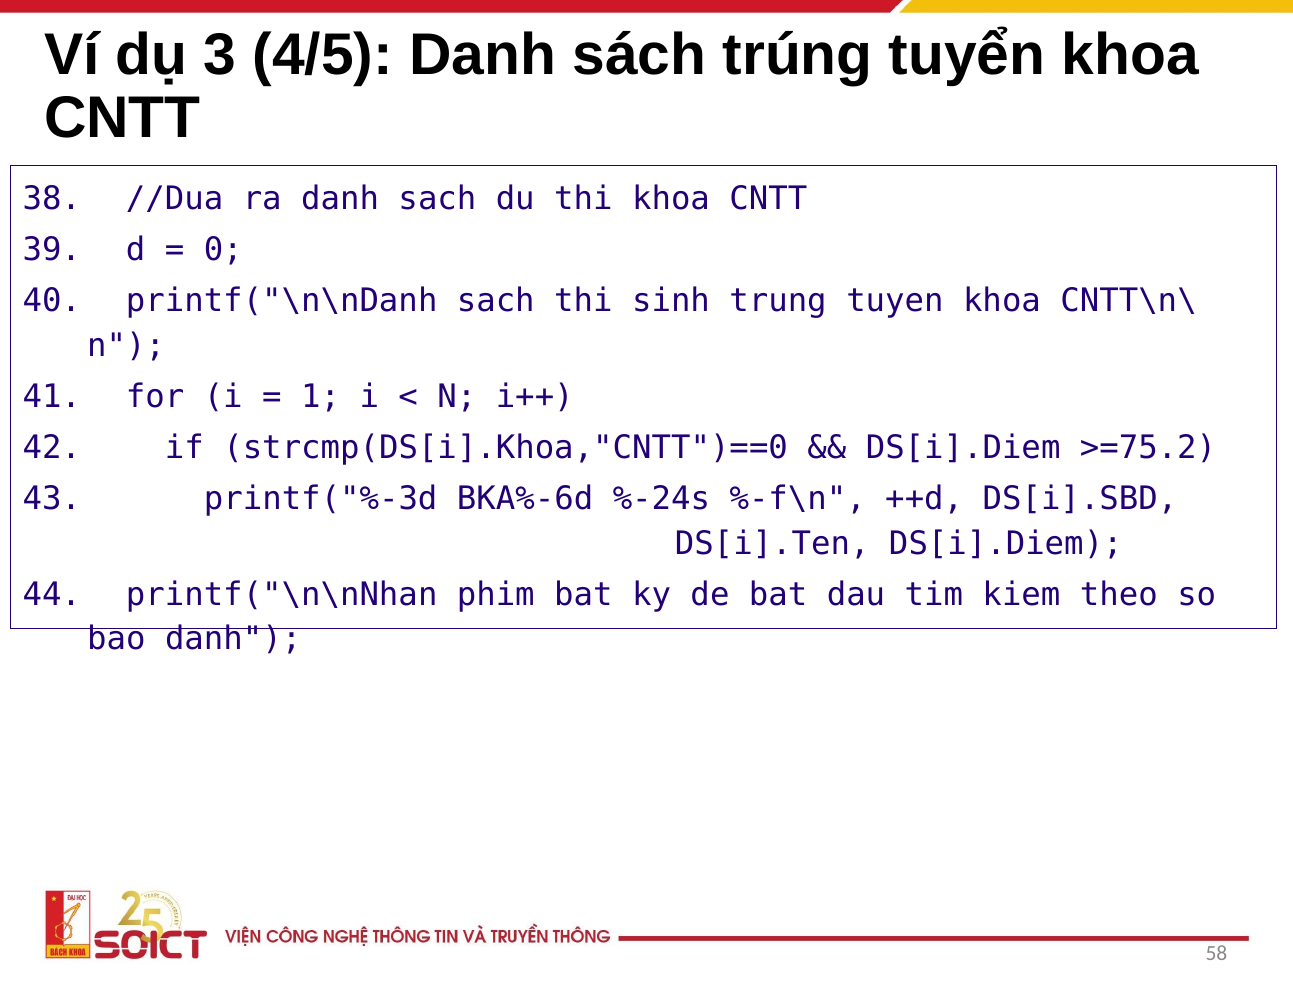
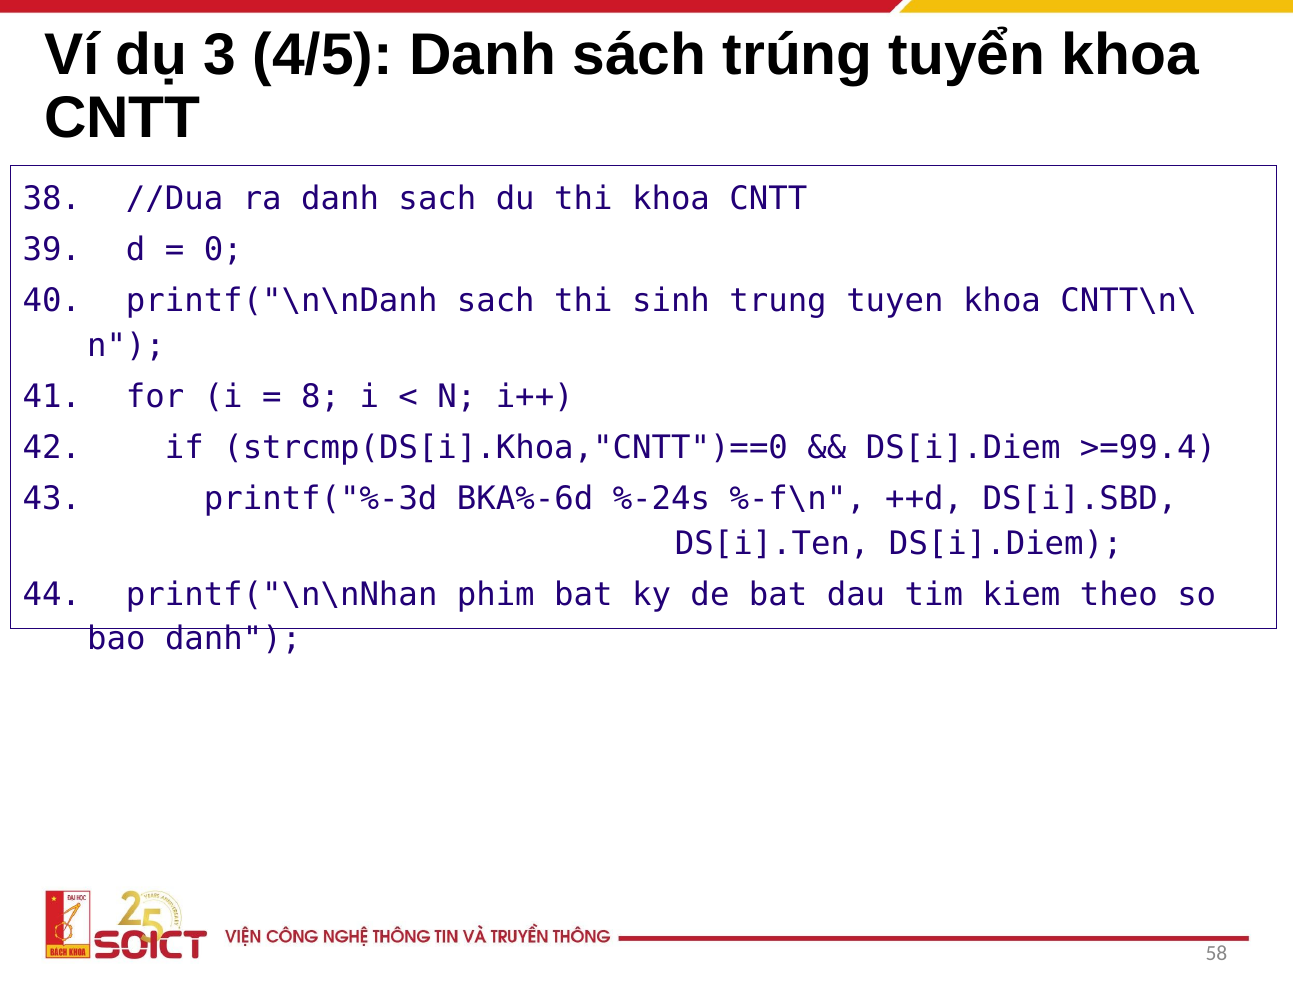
1: 1 -> 8
>=75.2: >=75.2 -> >=99.4
